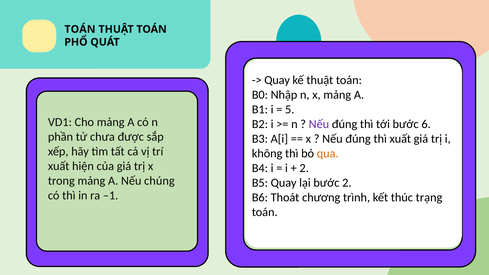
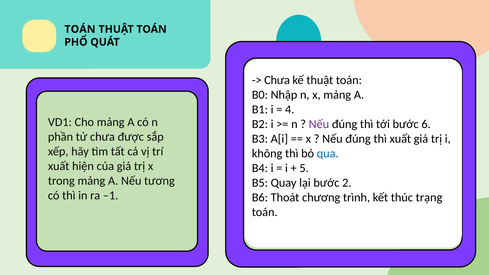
Quay at (277, 80): Quay -> Chưa
5: 5 -> 4
qua colour: orange -> blue
2 at (304, 168): 2 -> 5
chúng: chúng -> tương
